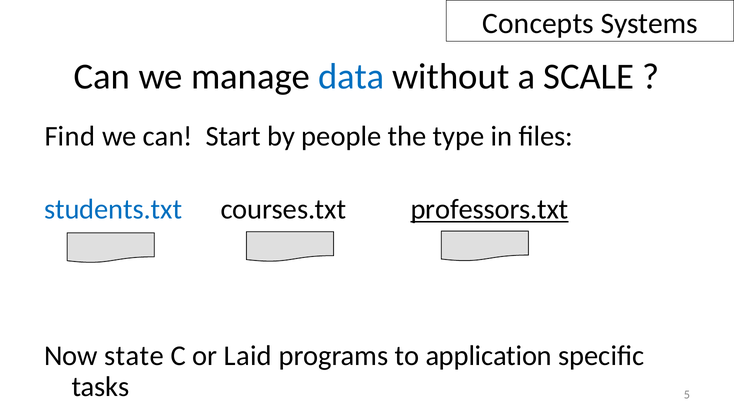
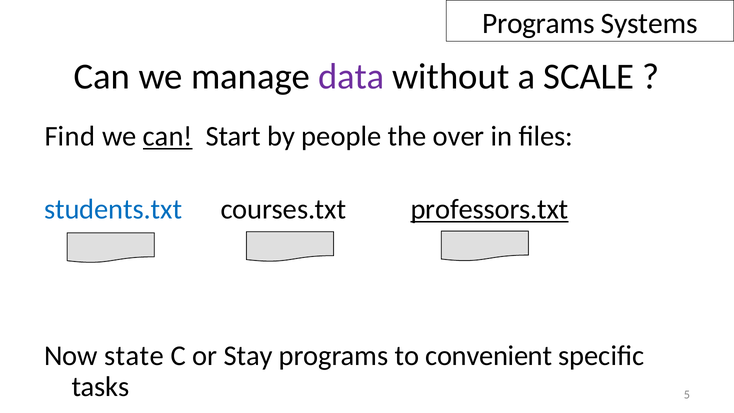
Concepts at (538, 23): Concepts -> Programs
data colour: blue -> purple
can at (168, 136) underline: none -> present
type: type -> over
Laid: Laid -> Stay
application: application -> convenient
